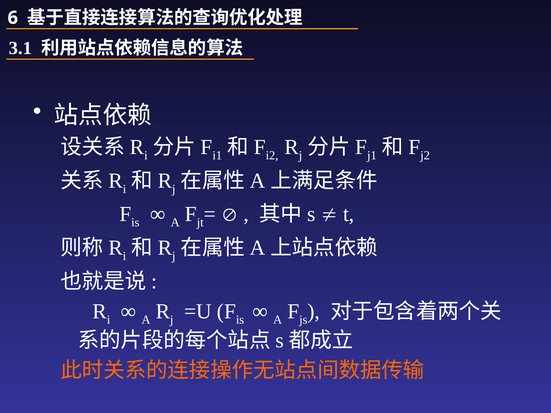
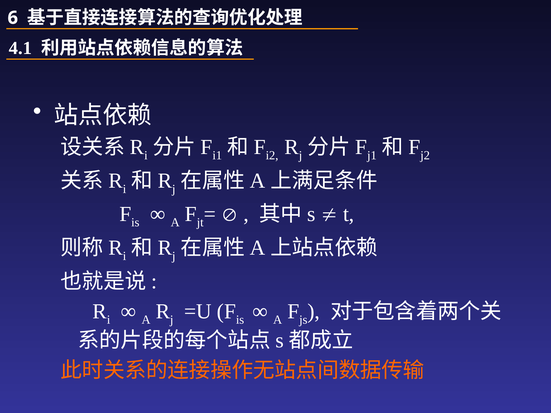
3.1: 3.1 -> 4.1
